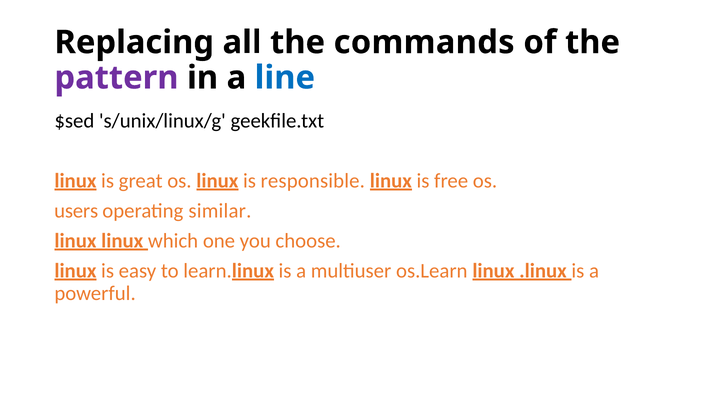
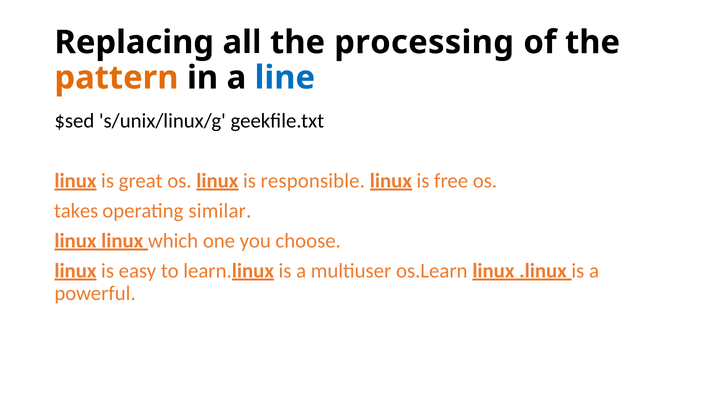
commands: commands -> processing
pattern colour: purple -> orange
users: users -> takes
